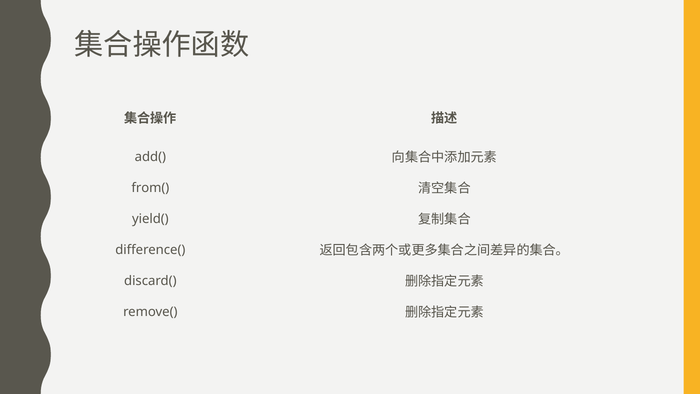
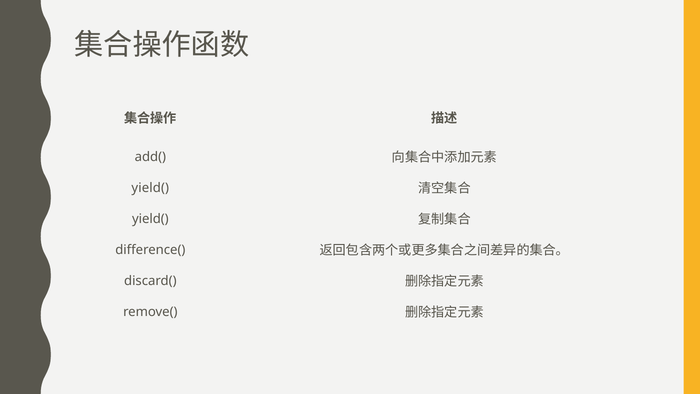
from( at (150, 188): from( -> yield(
